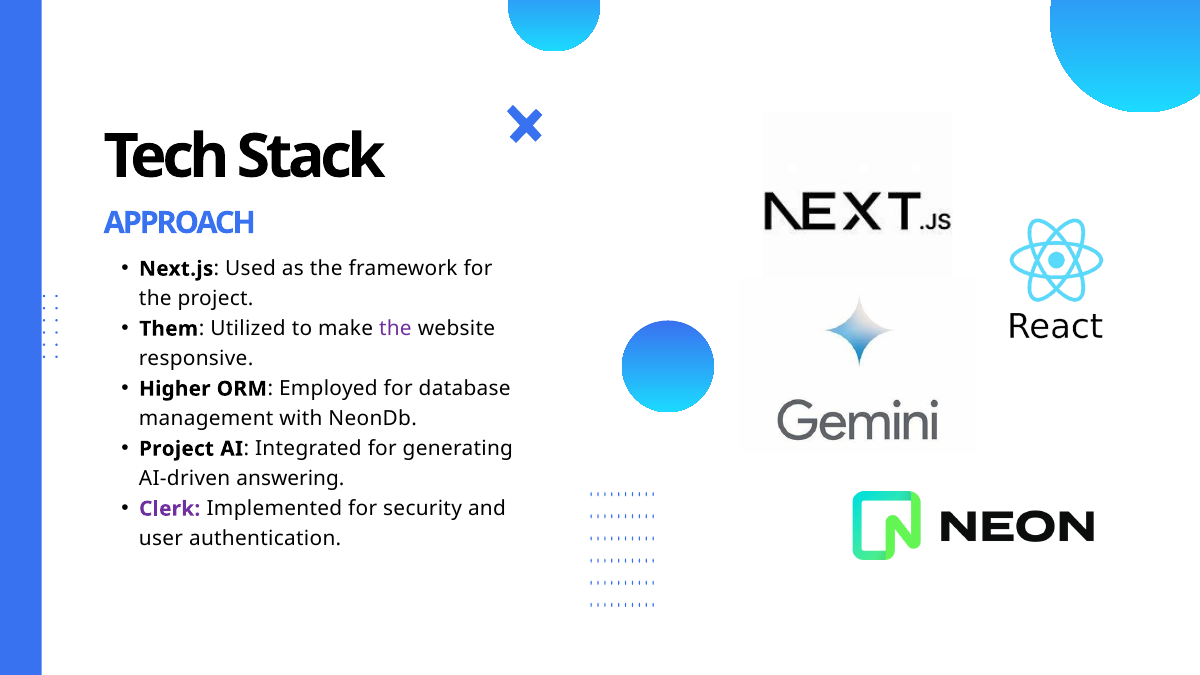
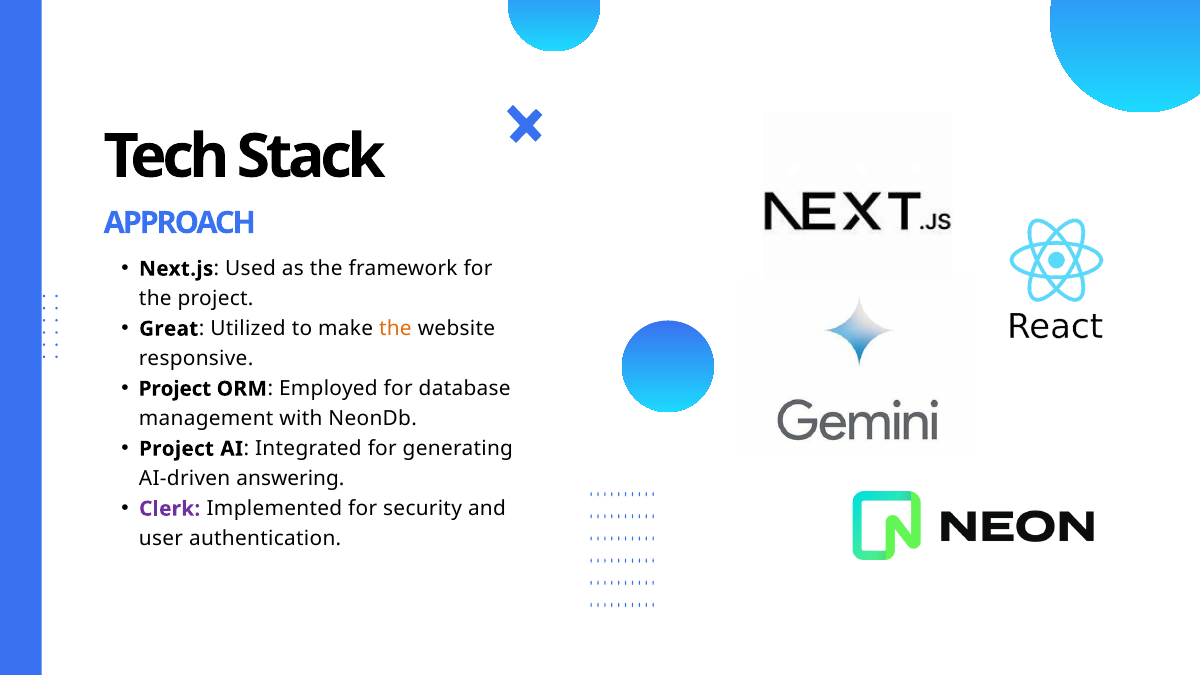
Them: Them -> Great
the at (395, 329) colour: purple -> orange
Higher at (175, 389): Higher -> Project
